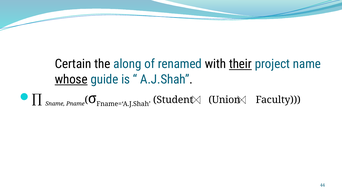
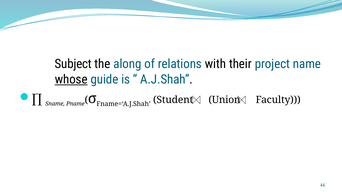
Certain: Certain -> Subject
renamed: renamed -> relations
their underline: present -> none
